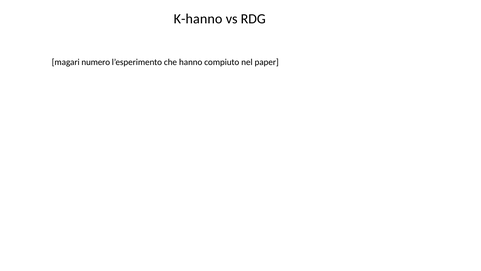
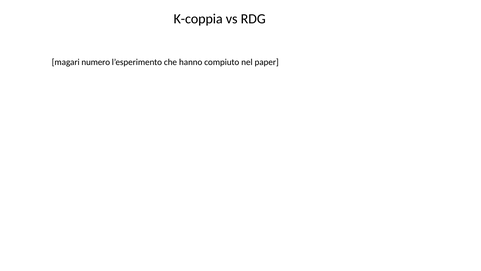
K-hanno: K-hanno -> K-coppia
